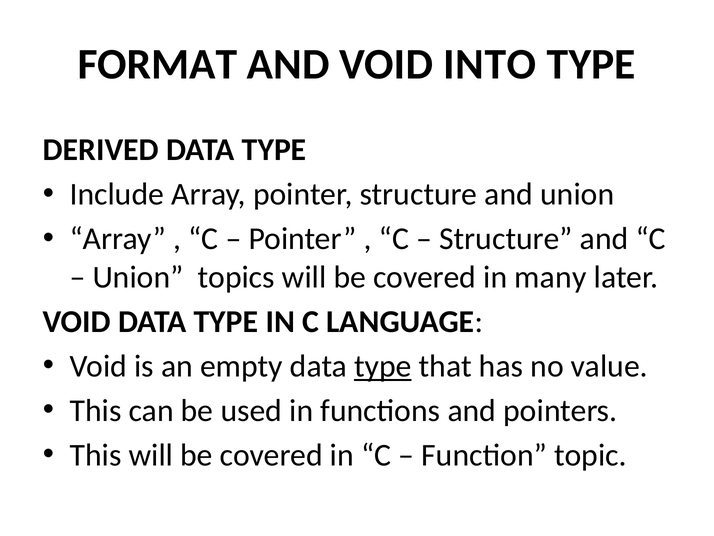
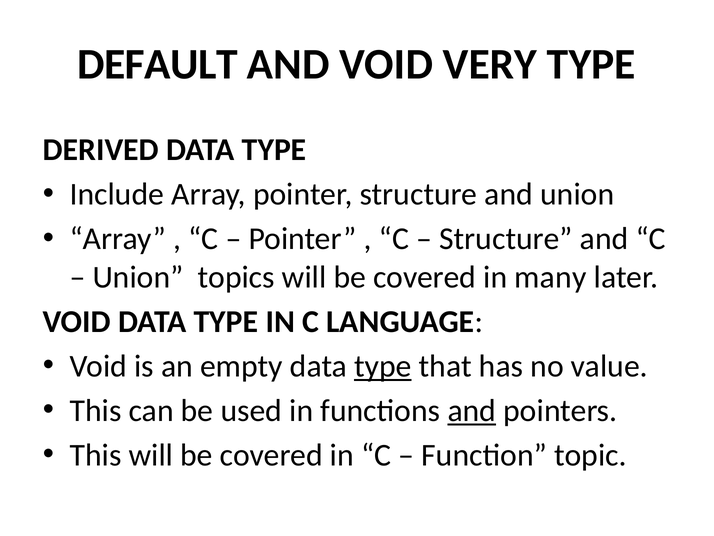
FORMAT: FORMAT -> DEFAULT
INTO: INTO -> VERY
and at (472, 410) underline: none -> present
